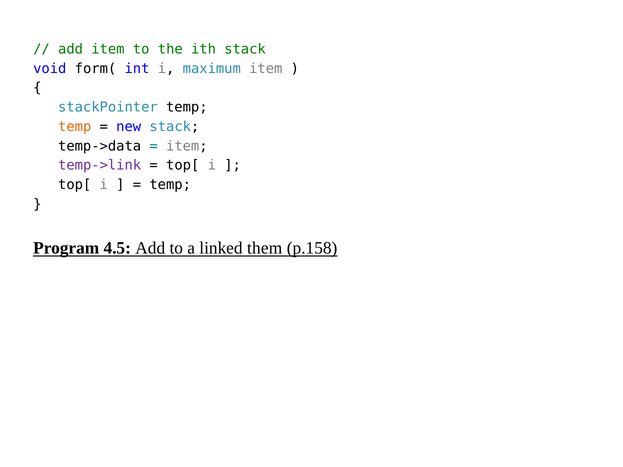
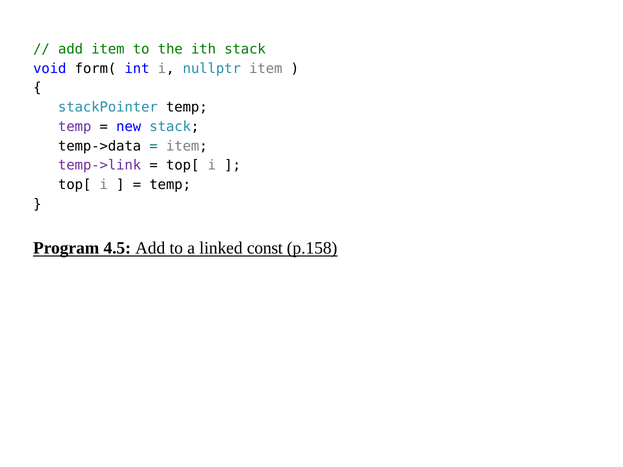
maximum: maximum -> nullptr
temp at (75, 127) colour: orange -> purple
them: them -> const
